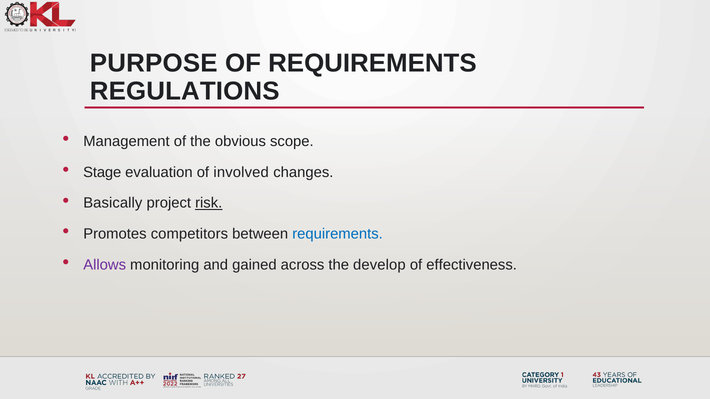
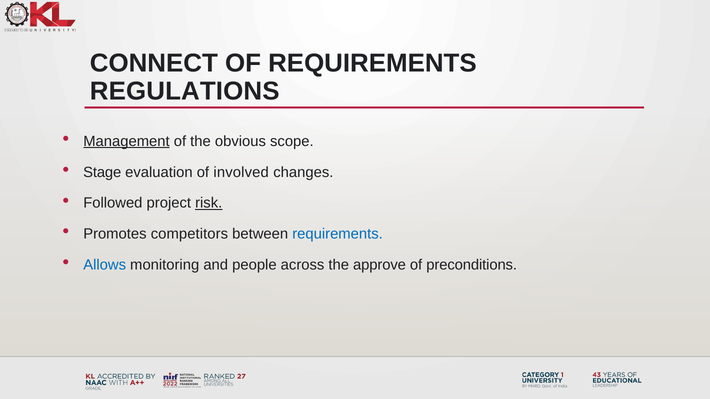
PURPOSE: PURPOSE -> CONNECT
Management underline: none -> present
Basically: Basically -> Followed
Allows colour: purple -> blue
gained: gained -> people
develop: develop -> approve
effectiveness: effectiveness -> preconditions
